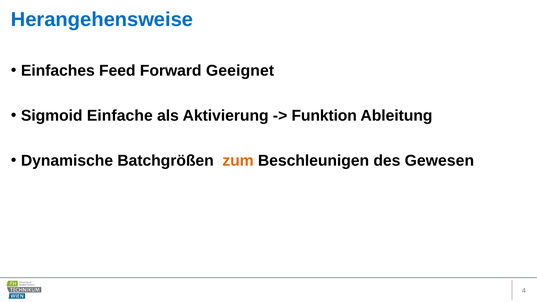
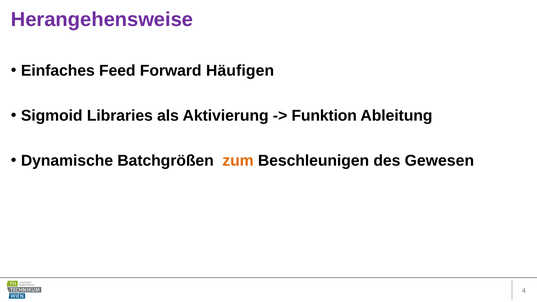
Herangehensweise colour: blue -> purple
Geeignet: Geeignet -> Häufigen
Einfache: Einfache -> Libraries
